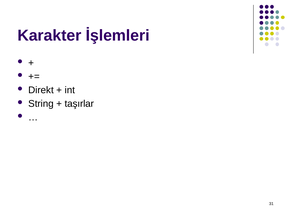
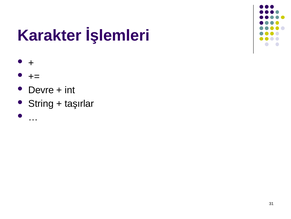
Direkt: Direkt -> Devre
